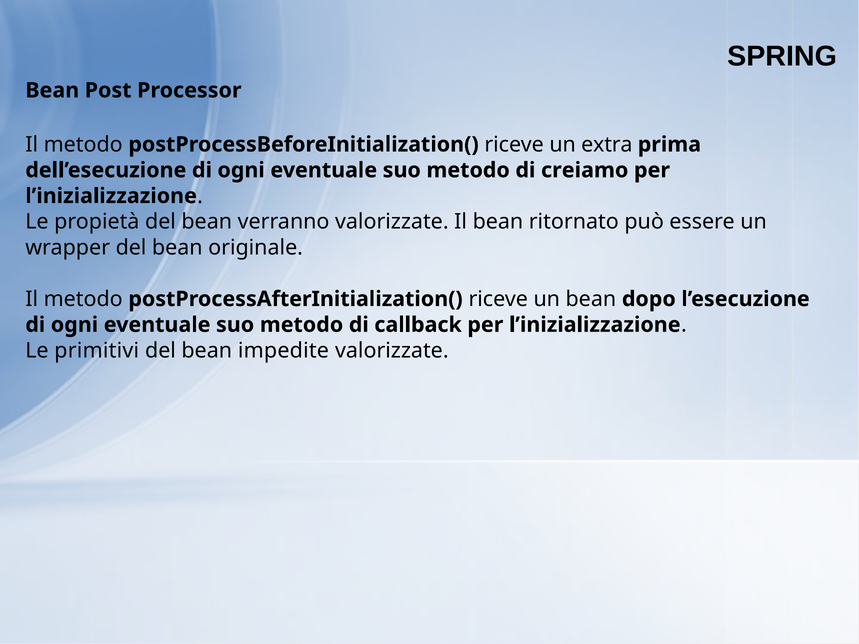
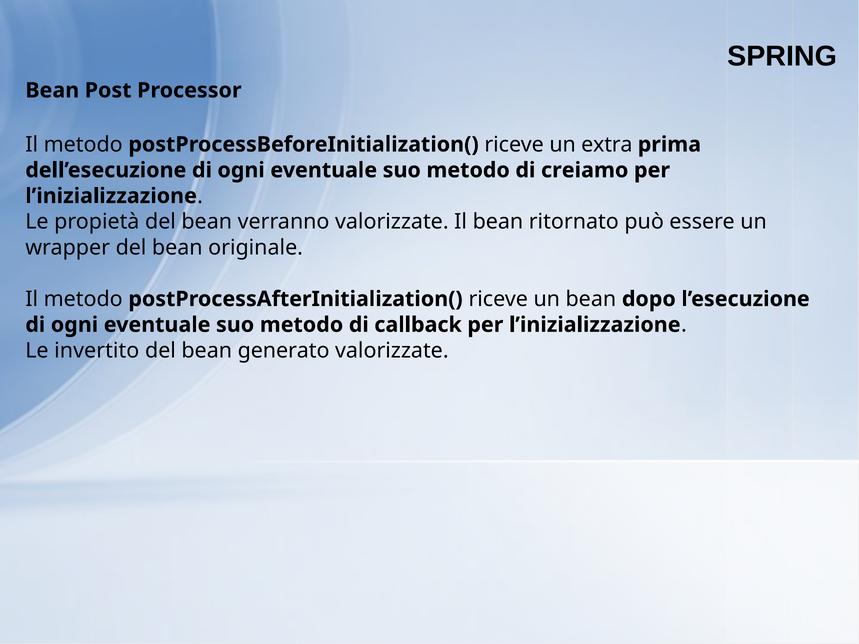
primitivi: primitivi -> invertito
impedite: impedite -> generato
